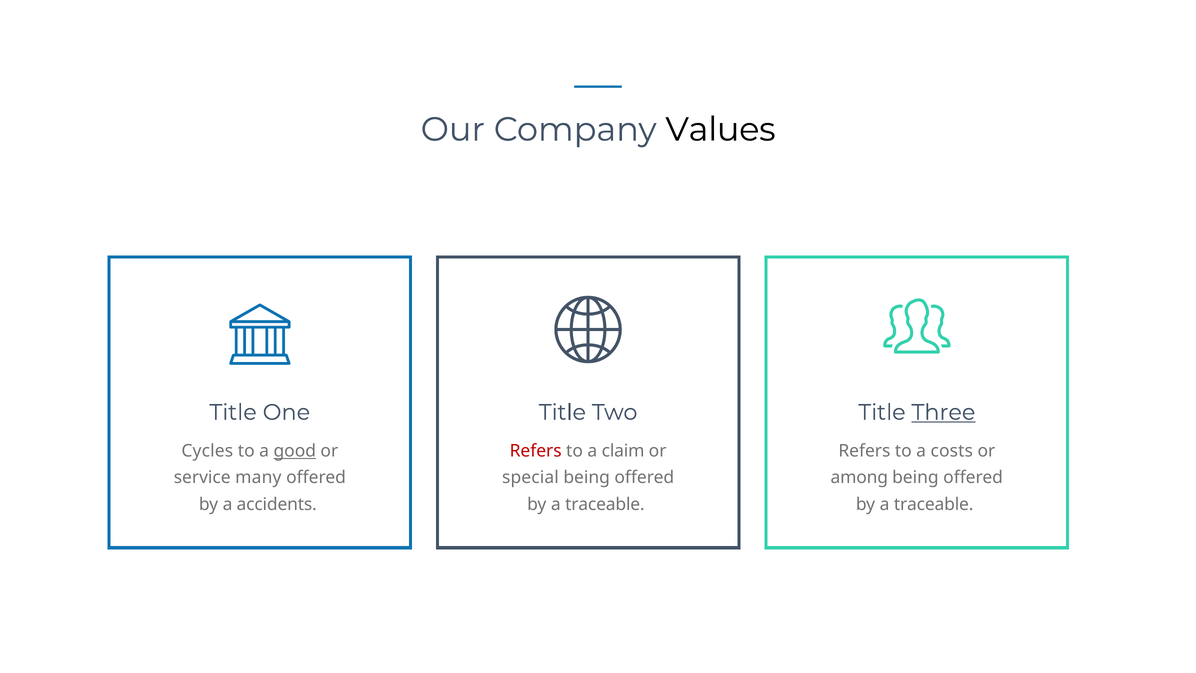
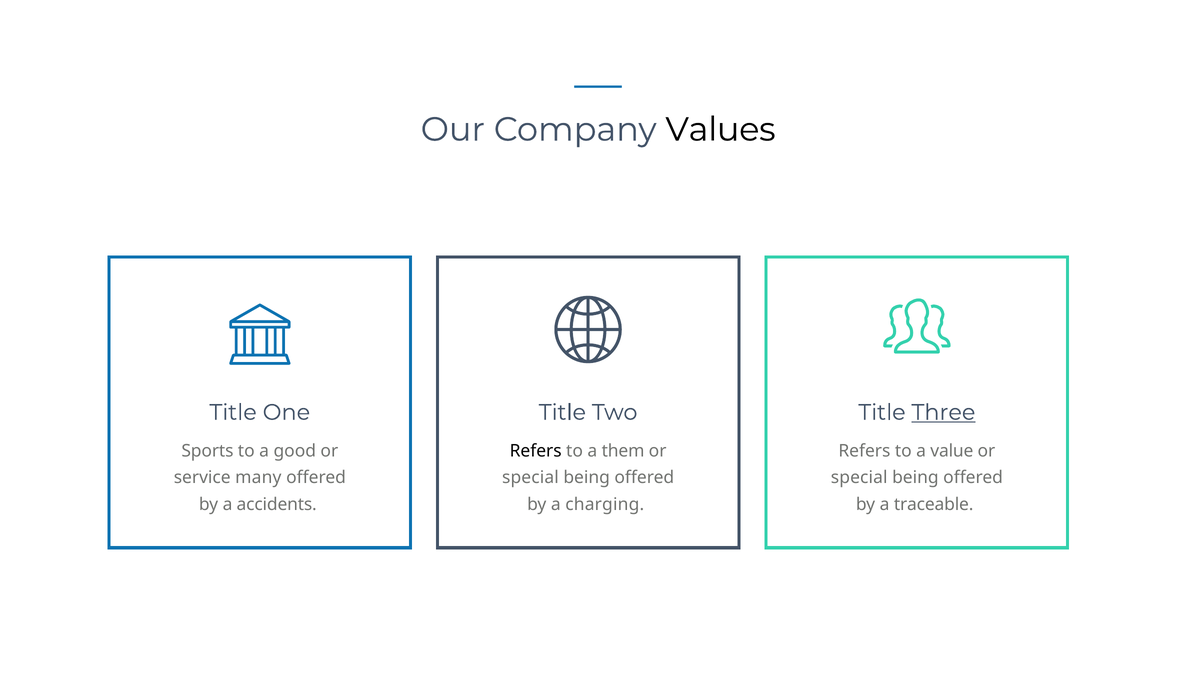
Cycles: Cycles -> Sports
good underline: present -> none
Refers at (536, 451) colour: red -> black
claim: claim -> them
costs: costs -> value
among at (859, 478): among -> special
traceable at (605, 504): traceable -> charging
